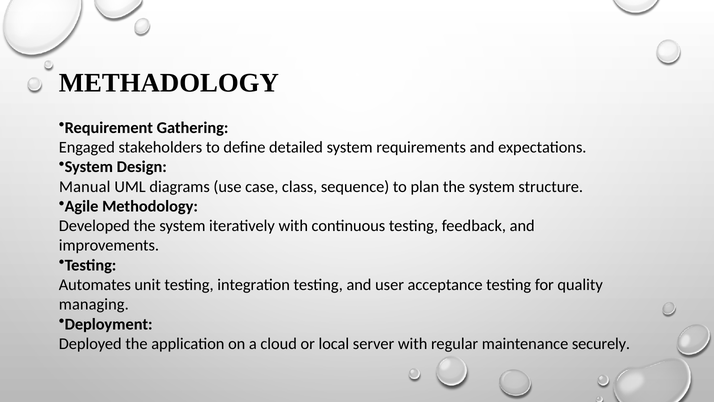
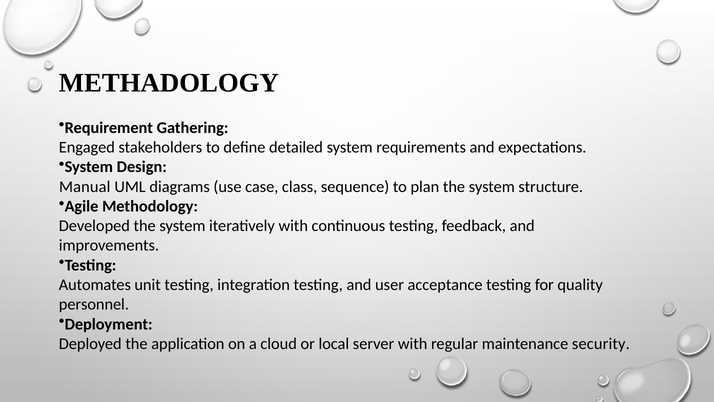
managing: managing -> personnel
securely: securely -> security
